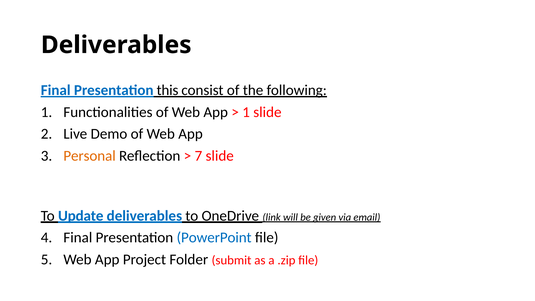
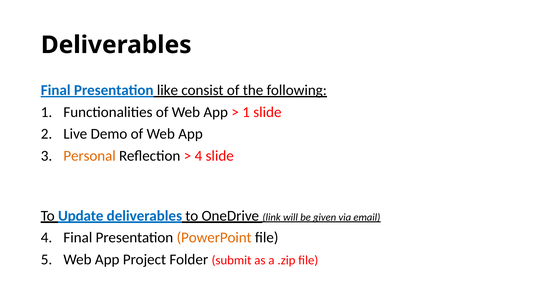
this: this -> like
7 at (198, 156): 7 -> 4
PowerPoint colour: blue -> orange
